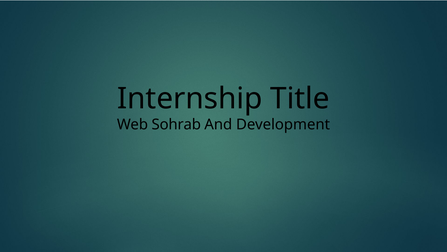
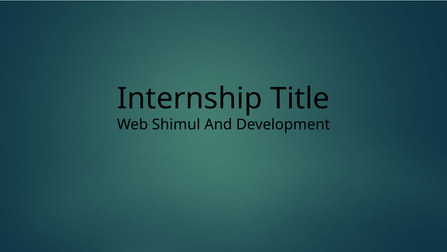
Sohrab: Sohrab -> Shimul
